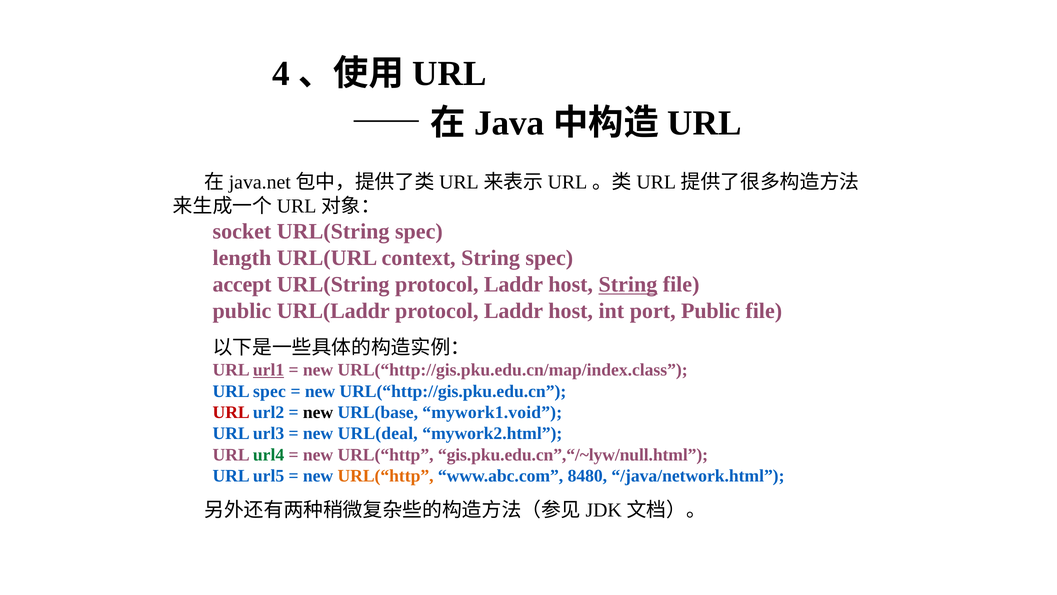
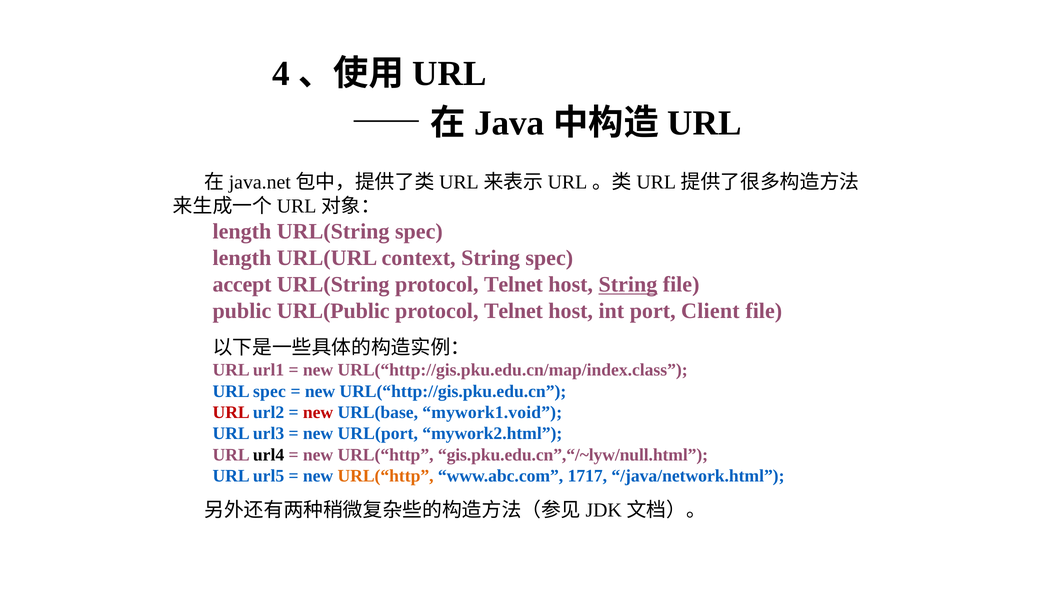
socket at (242, 231): socket -> length
URL(String protocol Laddr: Laddr -> Telnet
URL(Laddr: URL(Laddr -> URL(Public
Laddr at (513, 311): Laddr -> Telnet
port Public: Public -> Client
url1 underline: present -> none
new at (318, 412) colour: black -> red
URL(deal: URL(deal -> URL(port
url4 colour: green -> black
8480: 8480 -> 1717
